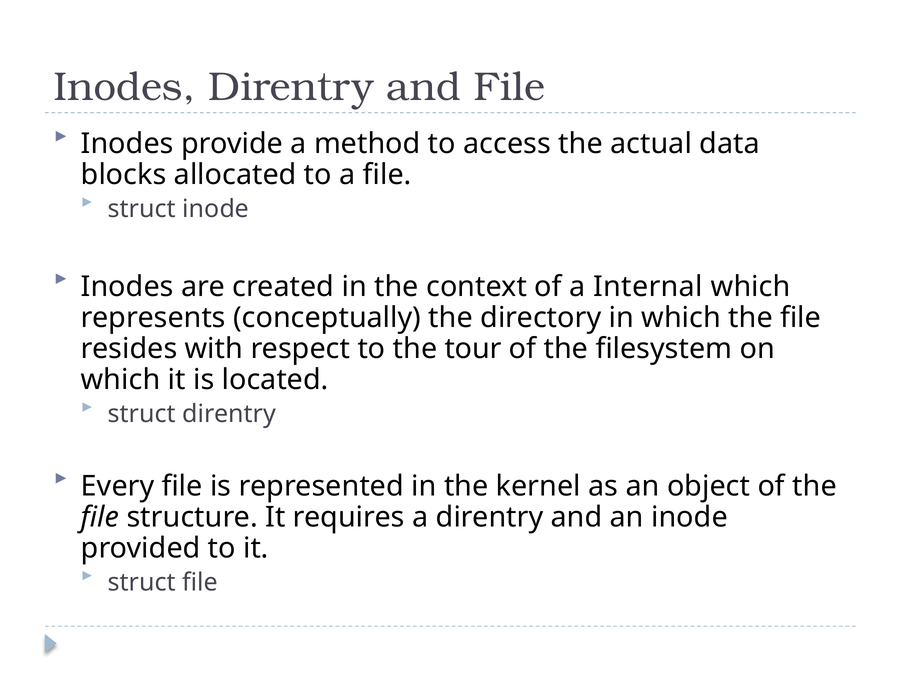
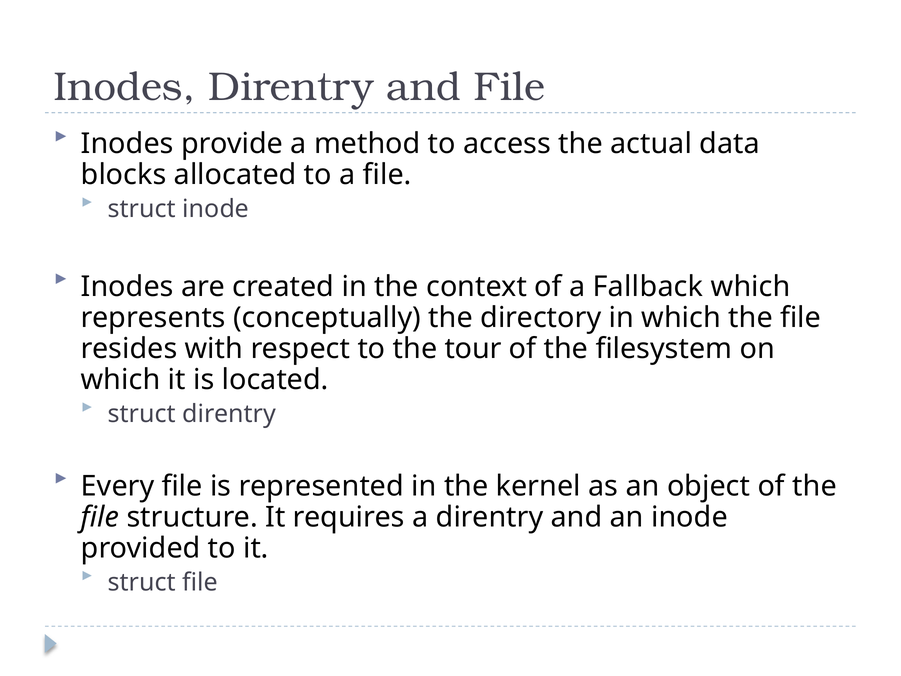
Internal: Internal -> Fallback
